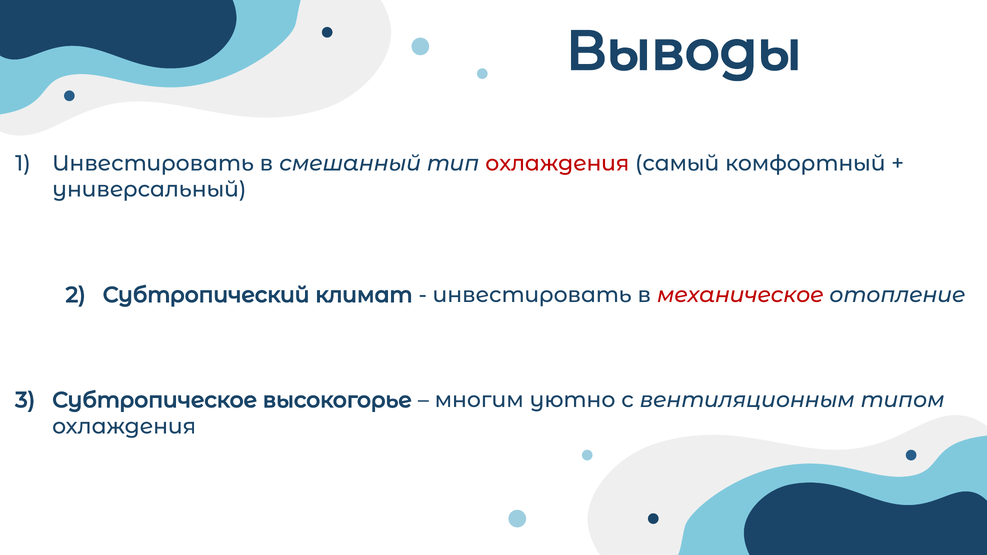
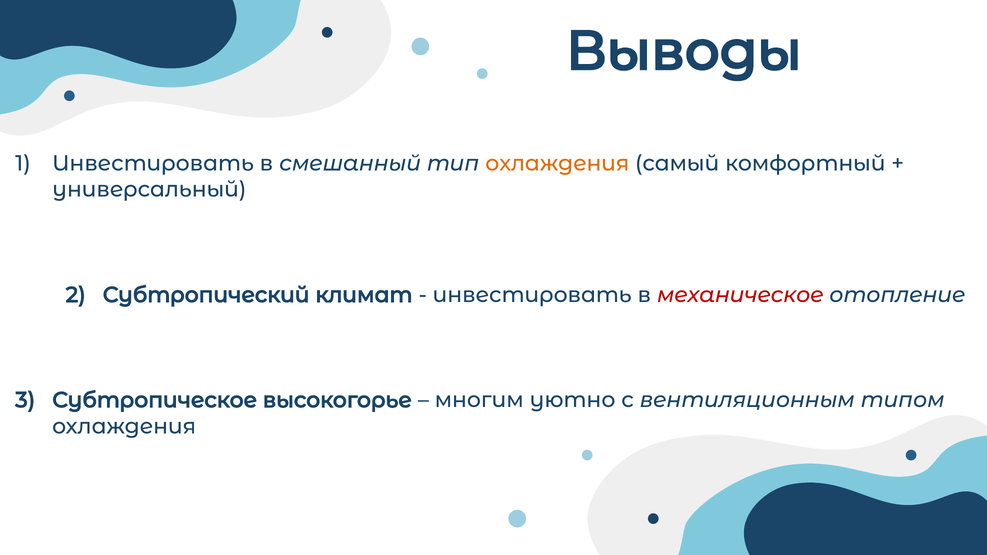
охлаждения at (557, 163) colour: red -> orange
